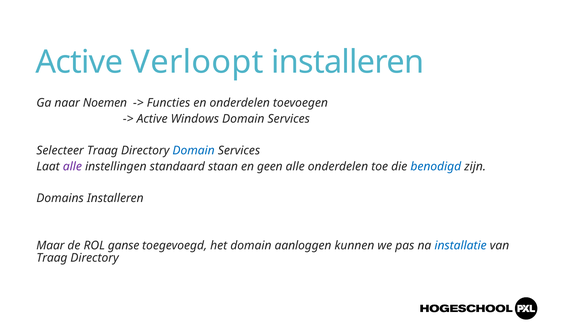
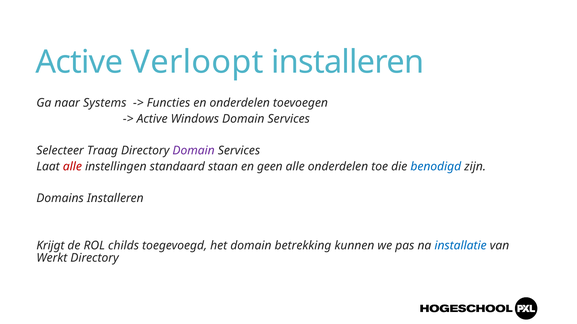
Noemen: Noemen -> Systems
Domain at (194, 151) colour: blue -> purple
alle at (72, 167) colour: purple -> red
Maar: Maar -> Krijgt
ganse: ganse -> childs
aanloggen: aanloggen -> betrekking
Traag at (52, 258): Traag -> Werkt
